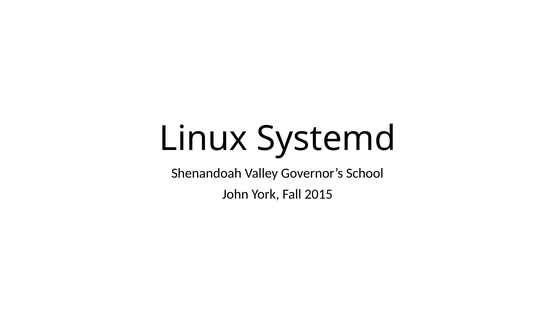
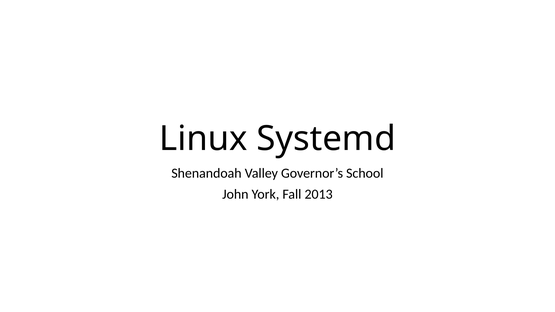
2015: 2015 -> 2013
